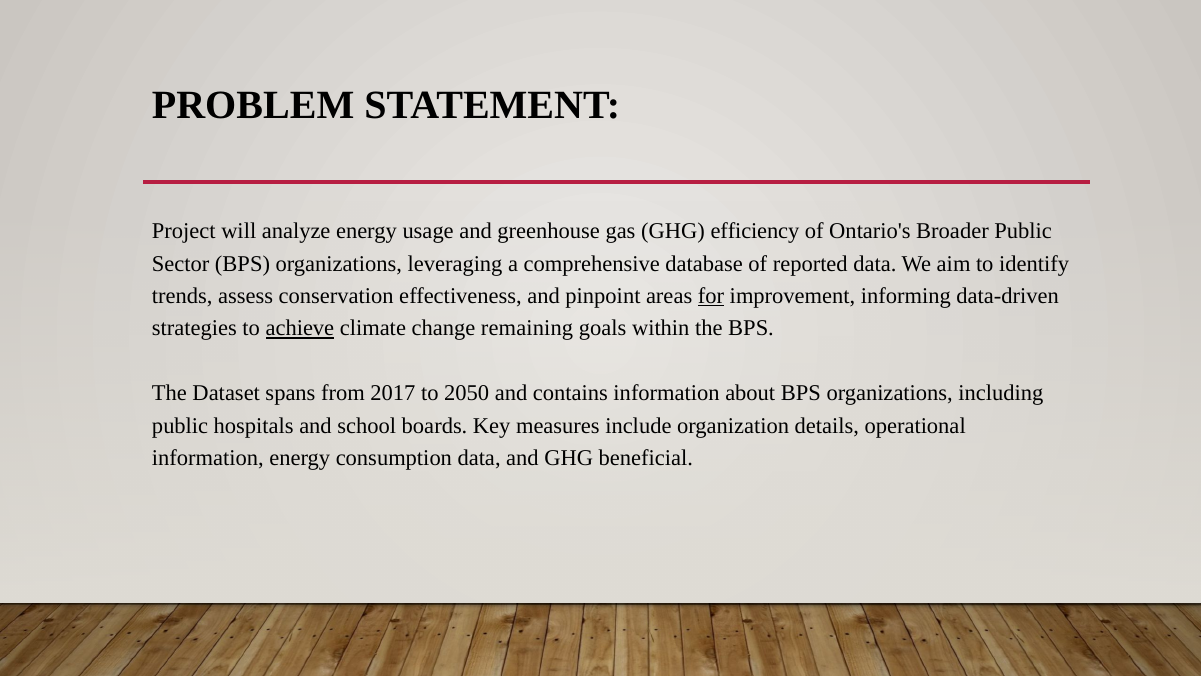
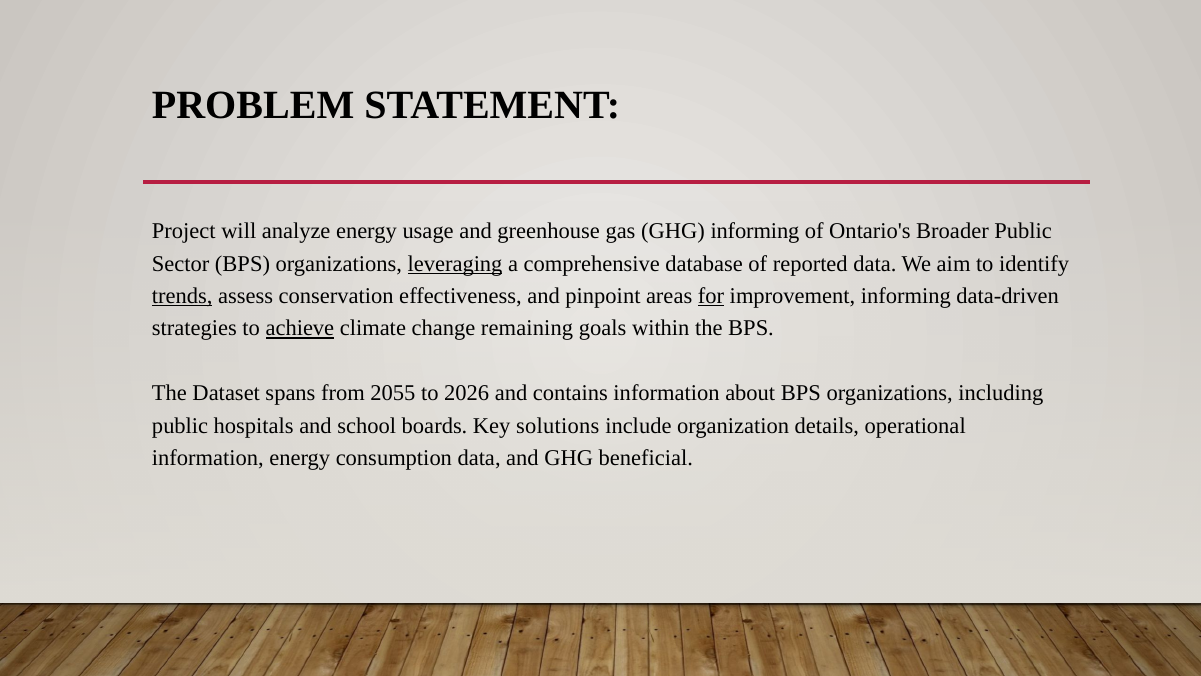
GHG efficiency: efficiency -> informing
leveraging underline: none -> present
trends underline: none -> present
2017: 2017 -> 2055
2050: 2050 -> 2026
measures: measures -> solutions
